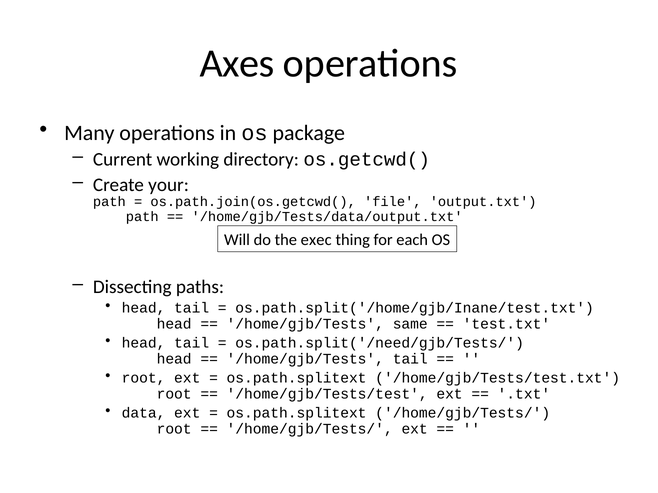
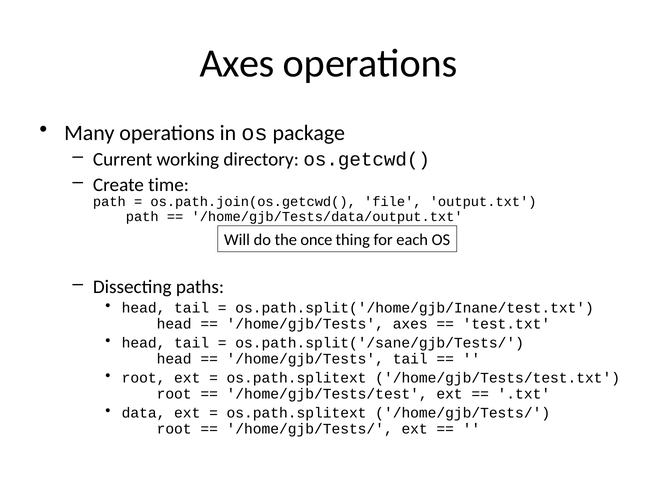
your: your -> time
exec: exec -> once
/home/gjb/Tests same: same -> axes
os.path.split('/need/gjb/Tests/: os.path.split('/need/gjb/Tests/ -> os.path.split('/sane/gjb/Tests/
